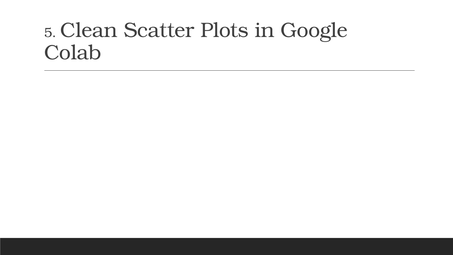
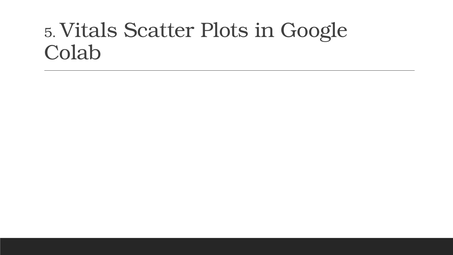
Clean: Clean -> Vitals
